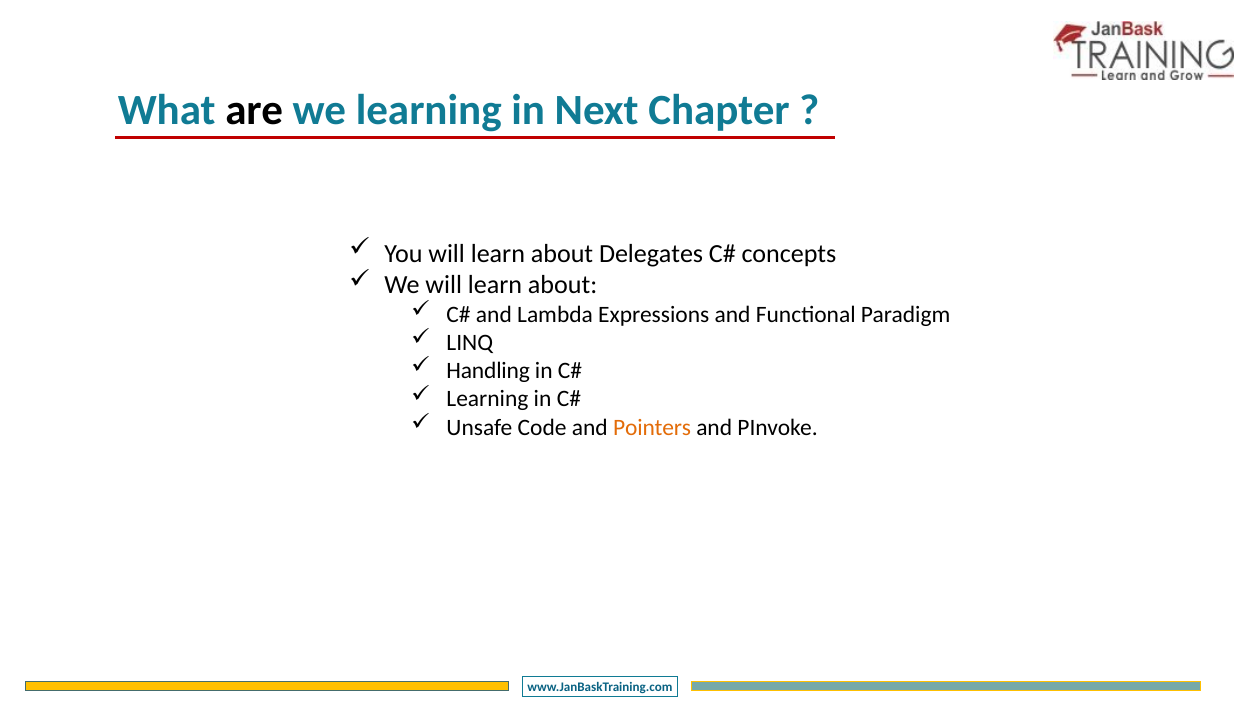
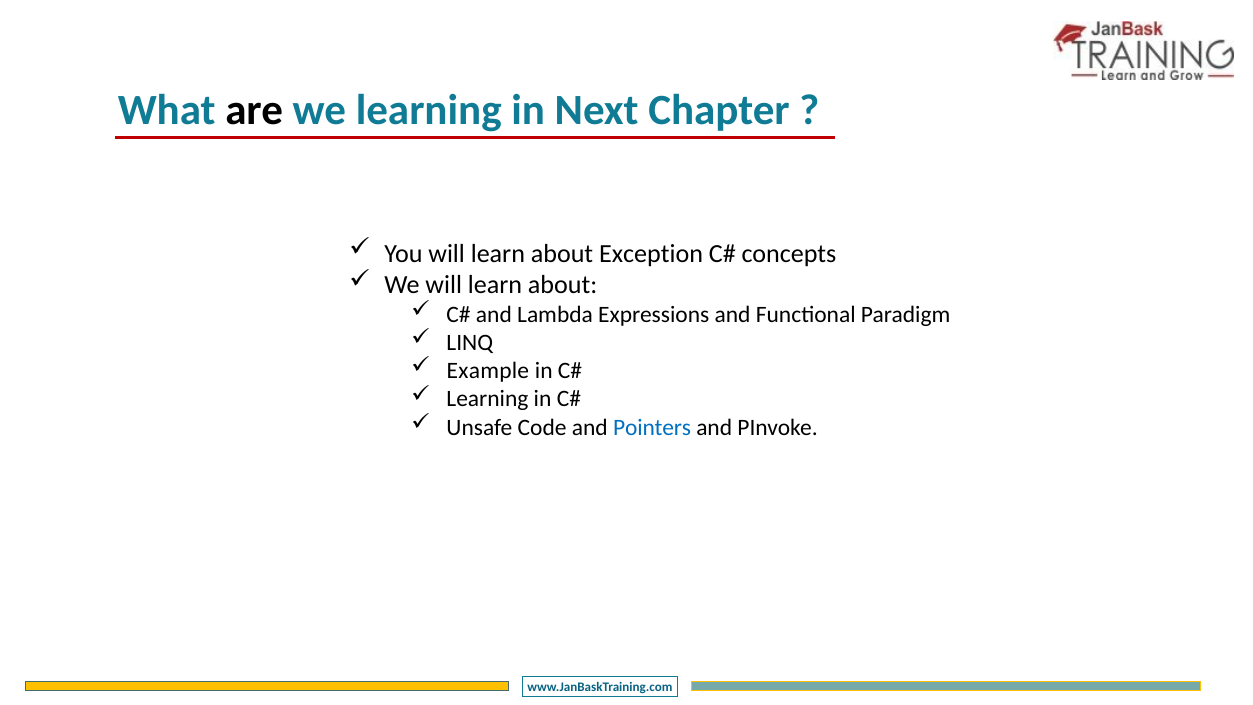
Delegates: Delegates -> Exception
Handling: Handling -> Example
Pointers colour: orange -> blue
